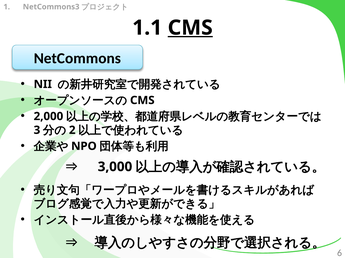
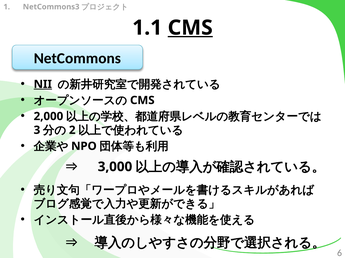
NII underline: none -> present
